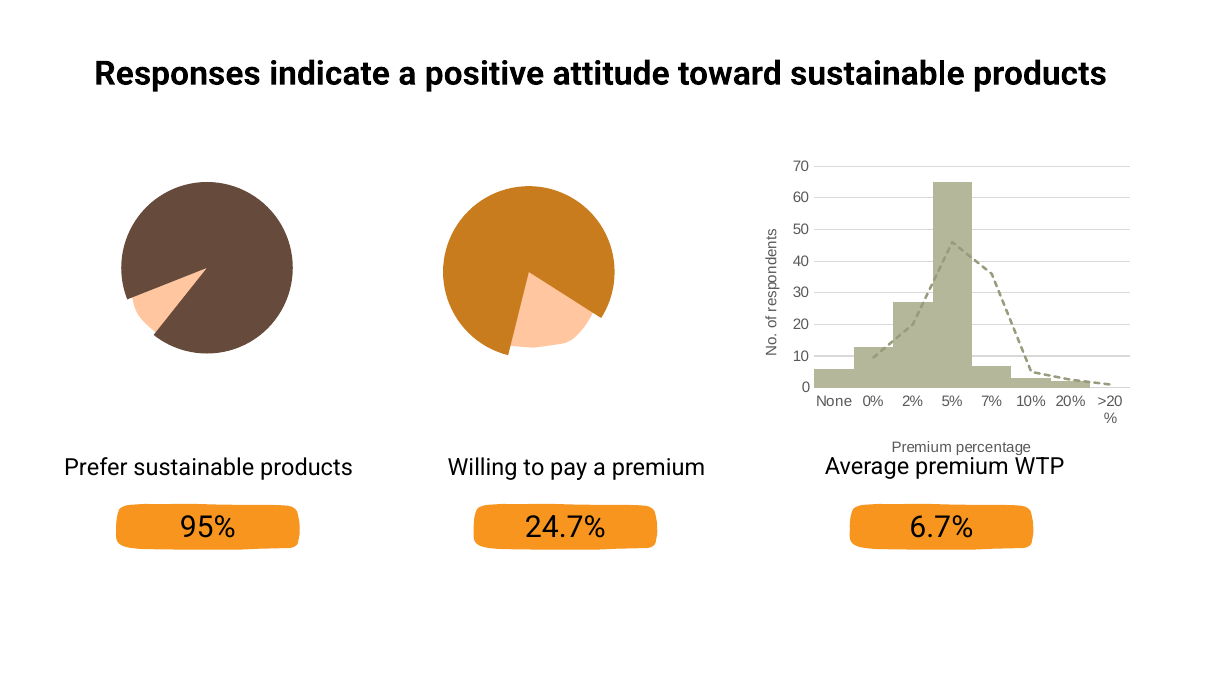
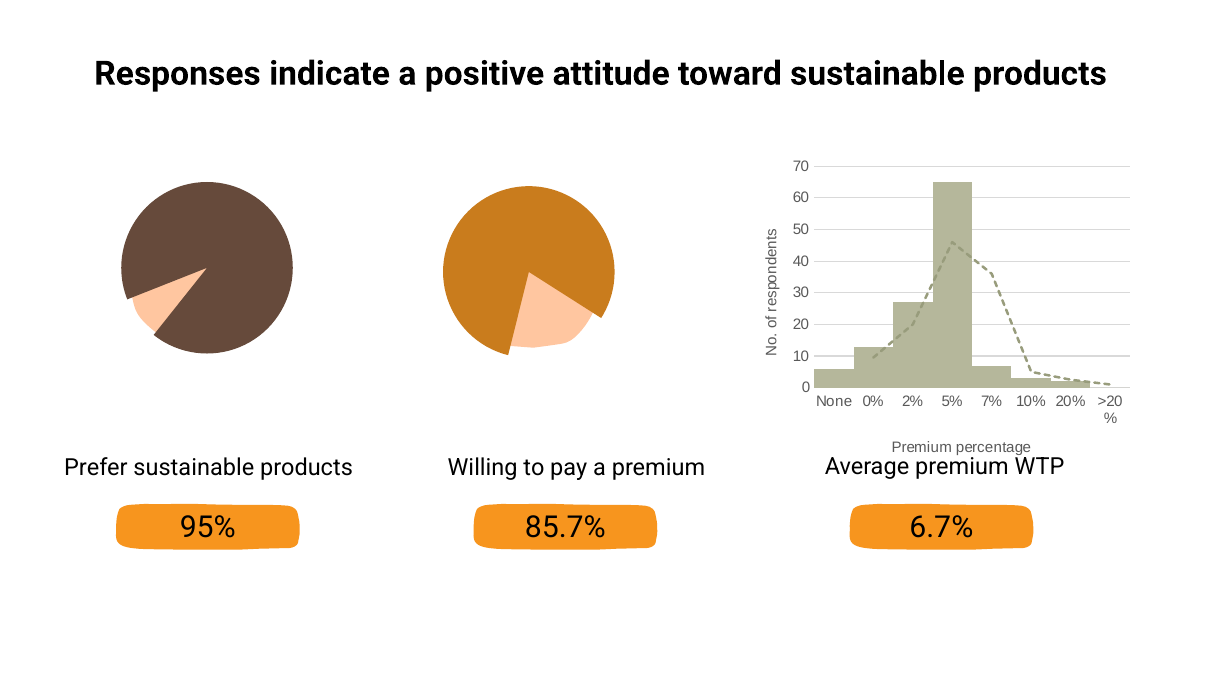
24.7%: 24.7% -> 85.7%
